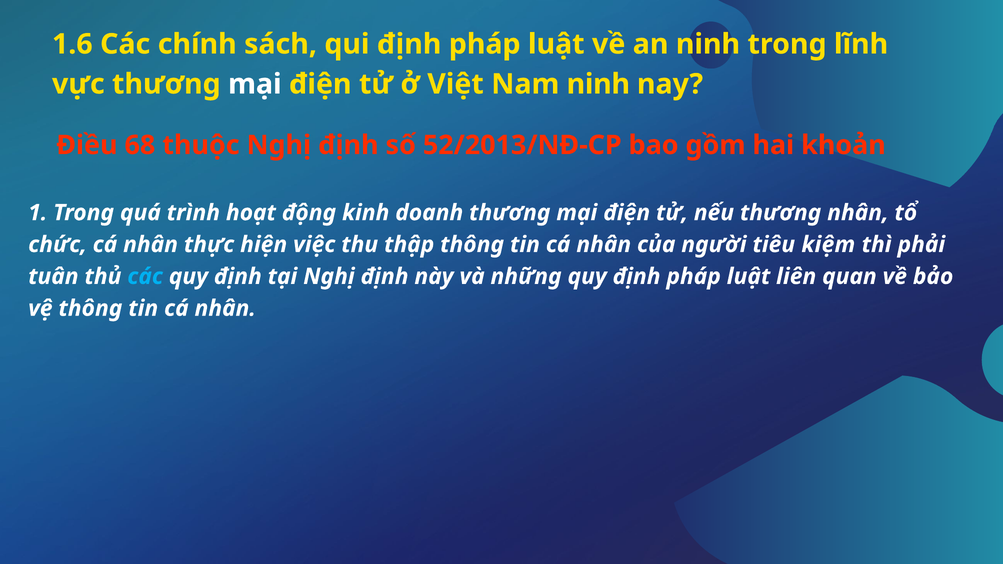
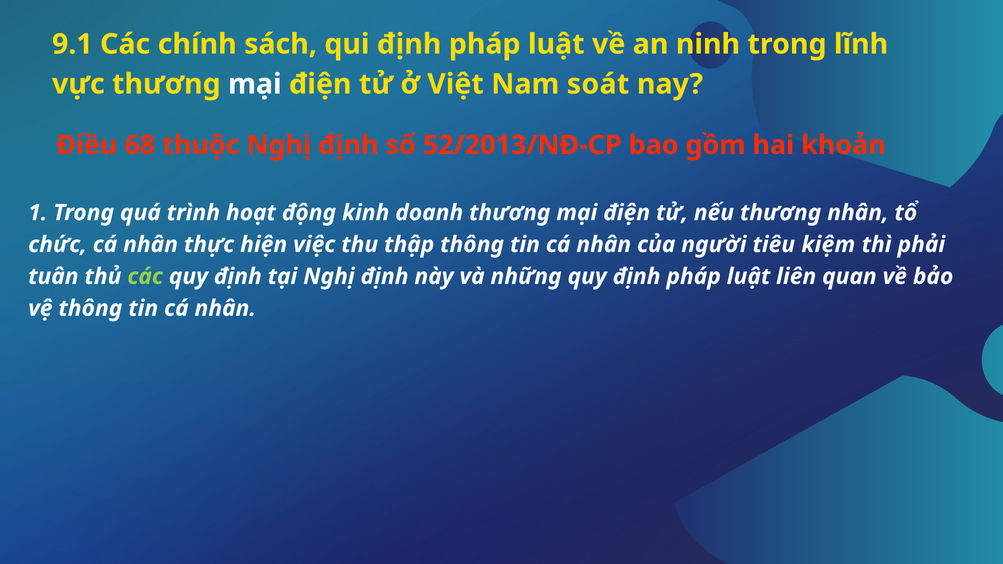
1.6: 1.6 -> 9.1
Nam ninh: ninh -> soát
các at (145, 277) colour: light blue -> light green
